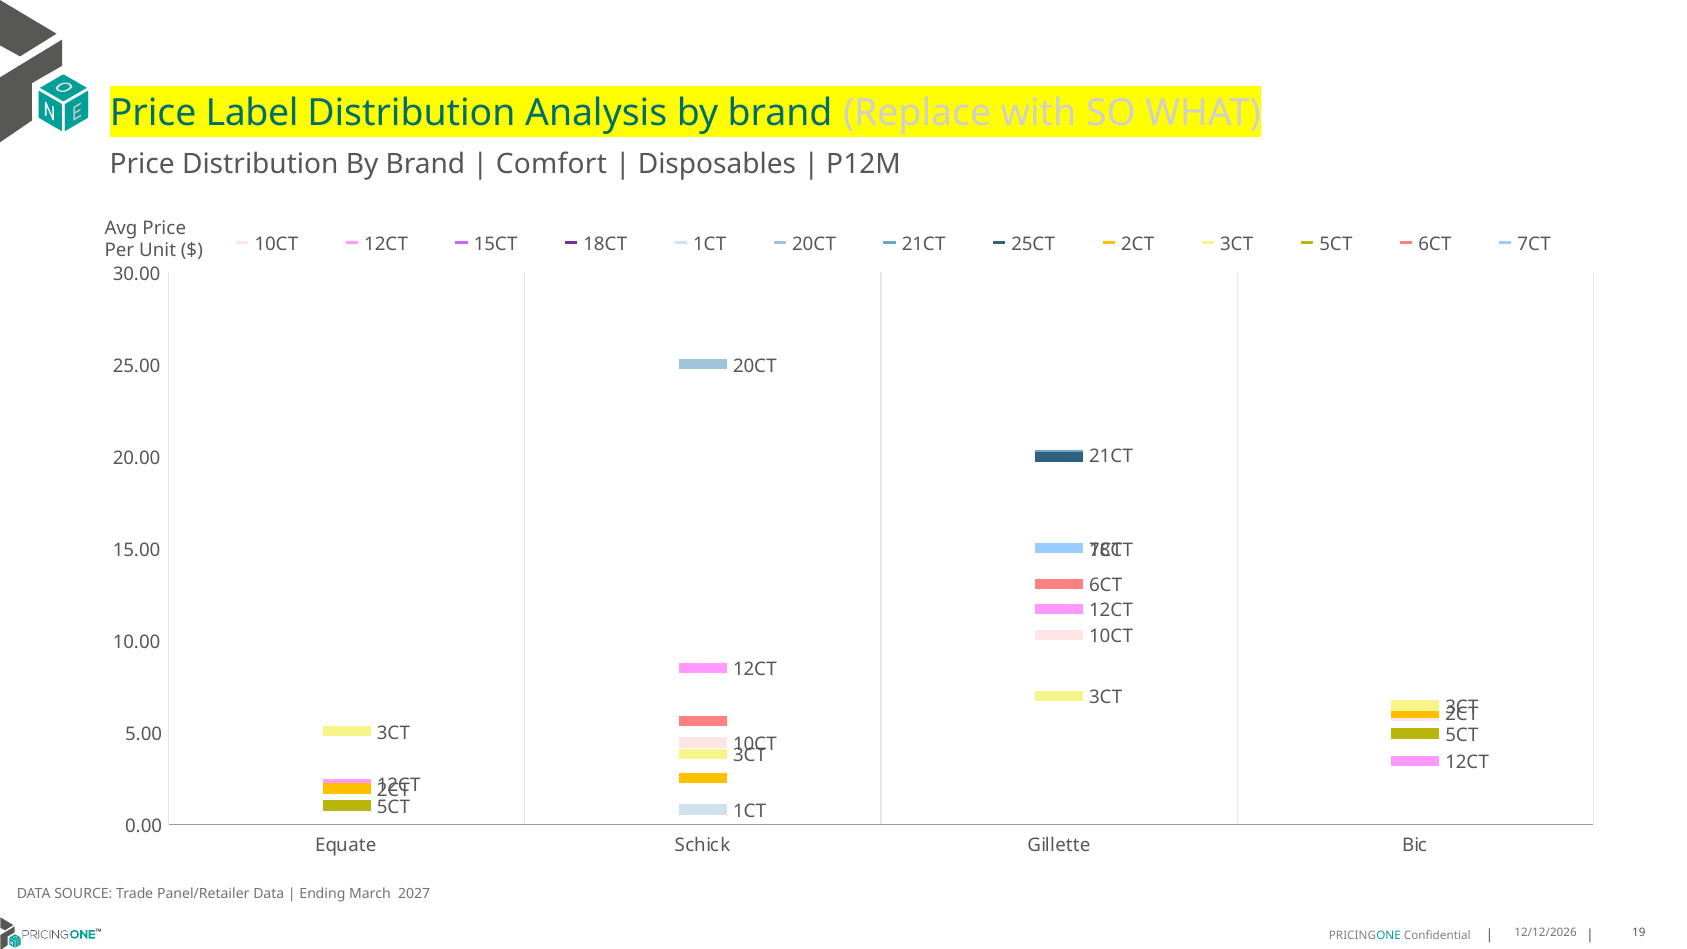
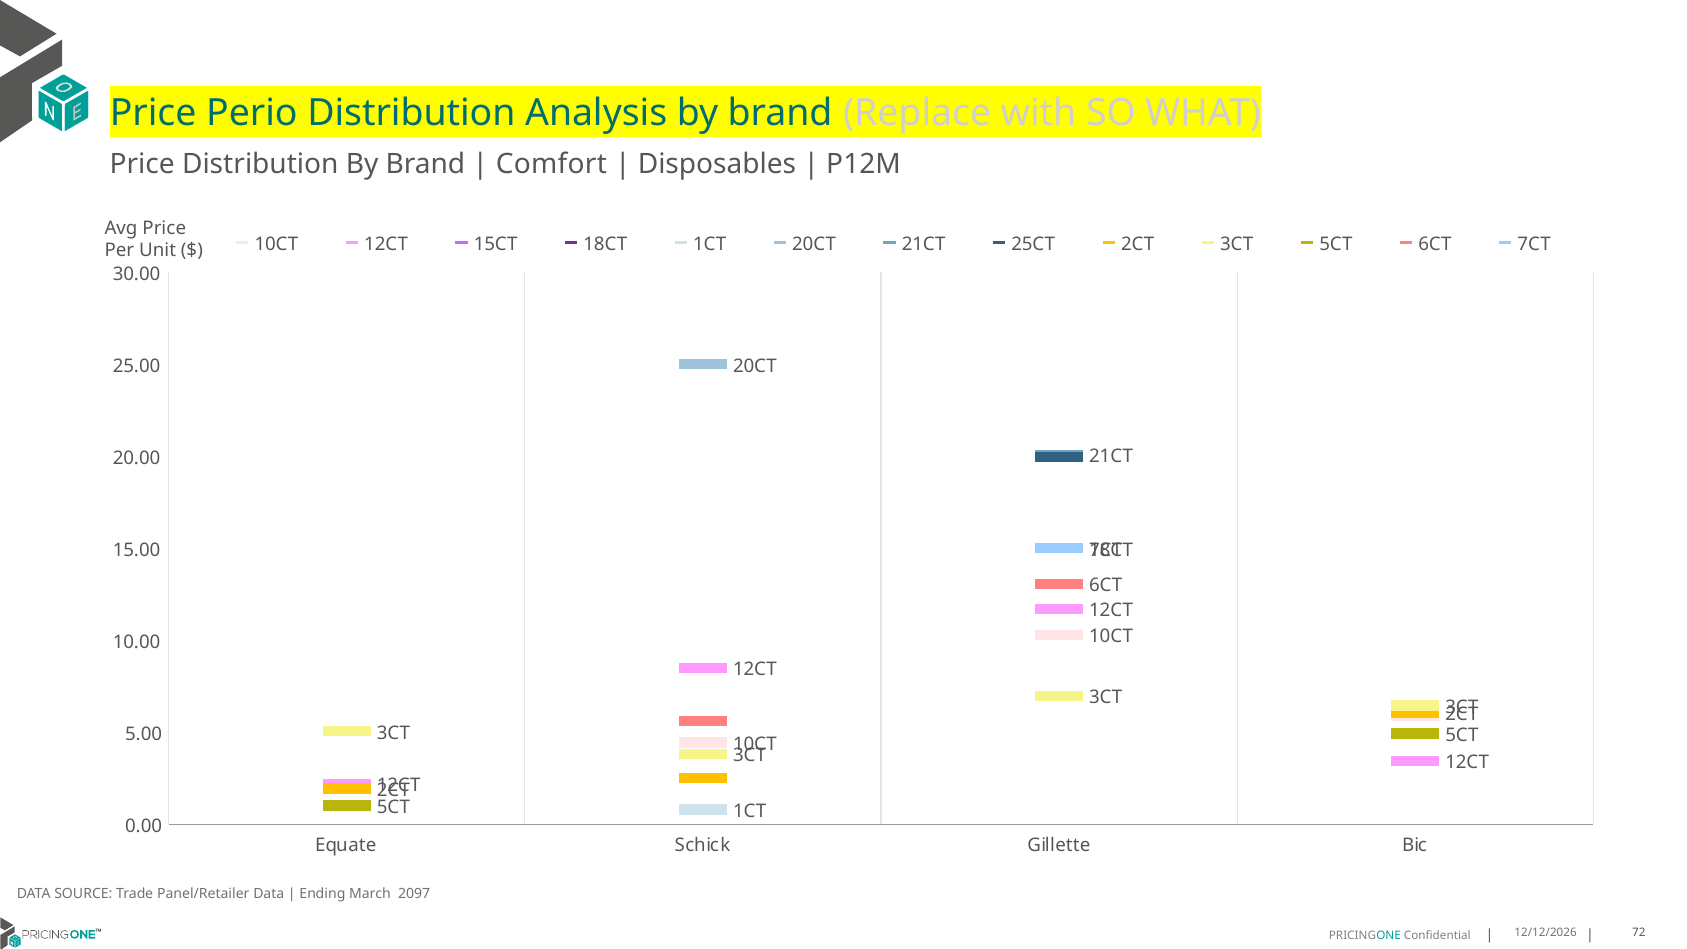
Label: Label -> Perio
2027: 2027 -> 2097
19: 19 -> 72
